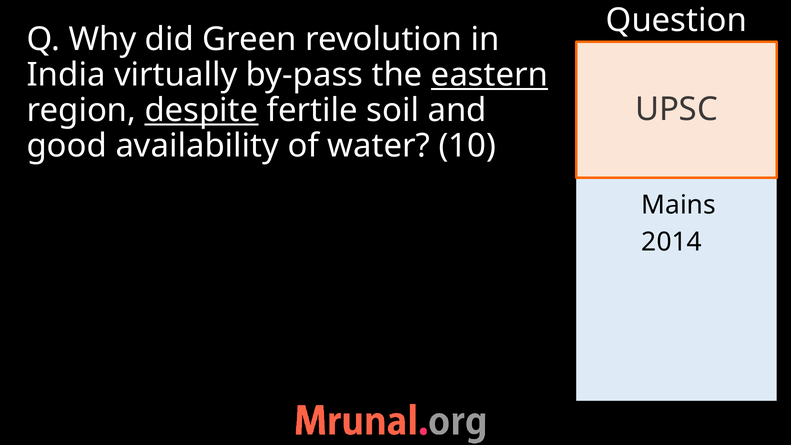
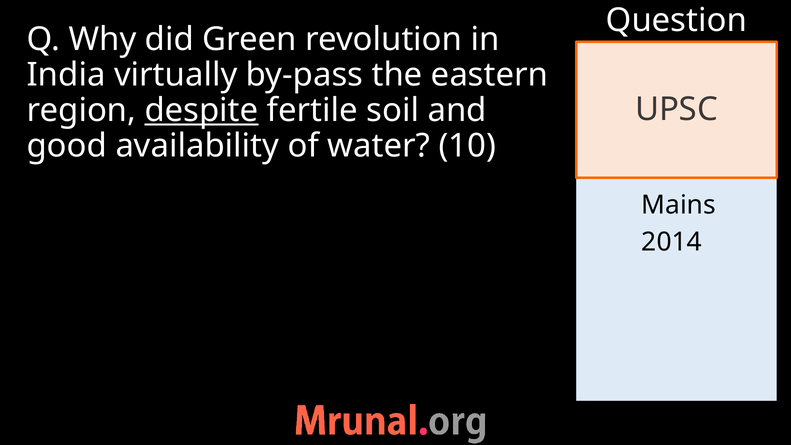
eastern underline: present -> none
